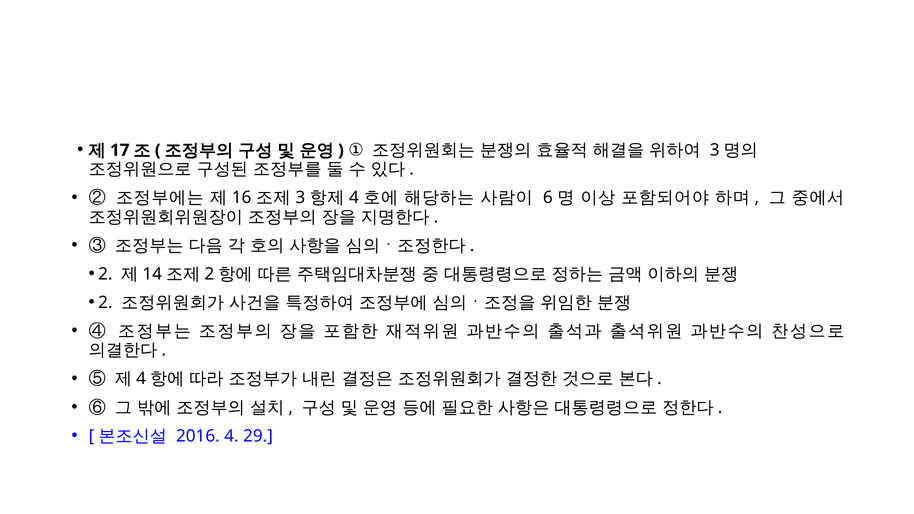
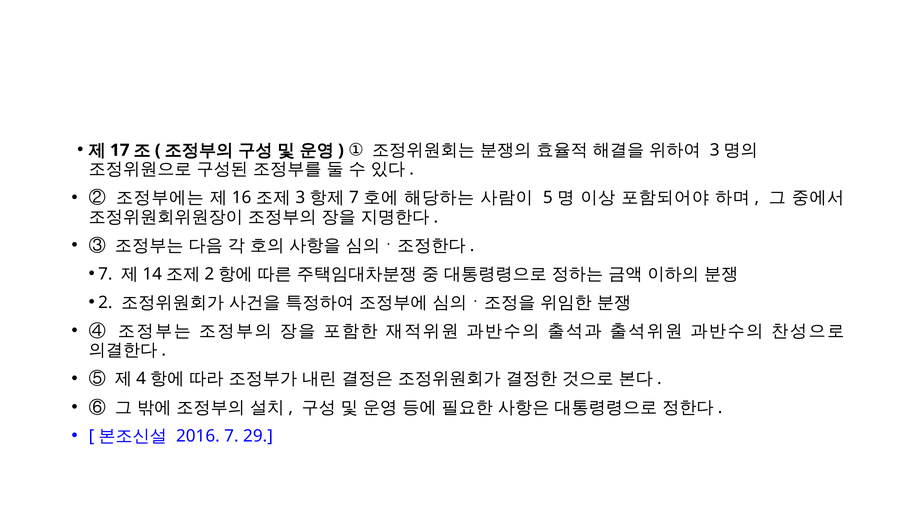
4 at (354, 198): 4 -> 7
6: 6 -> 5
2 at (105, 274): 2 -> 7
2016 4: 4 -> 7
